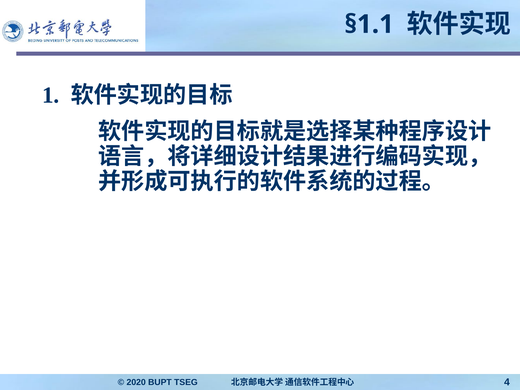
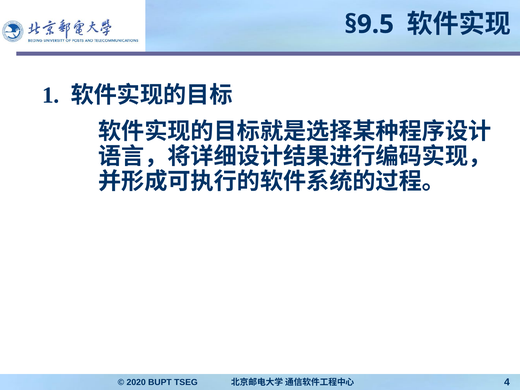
§1.1: §1.1 -> §9.5
